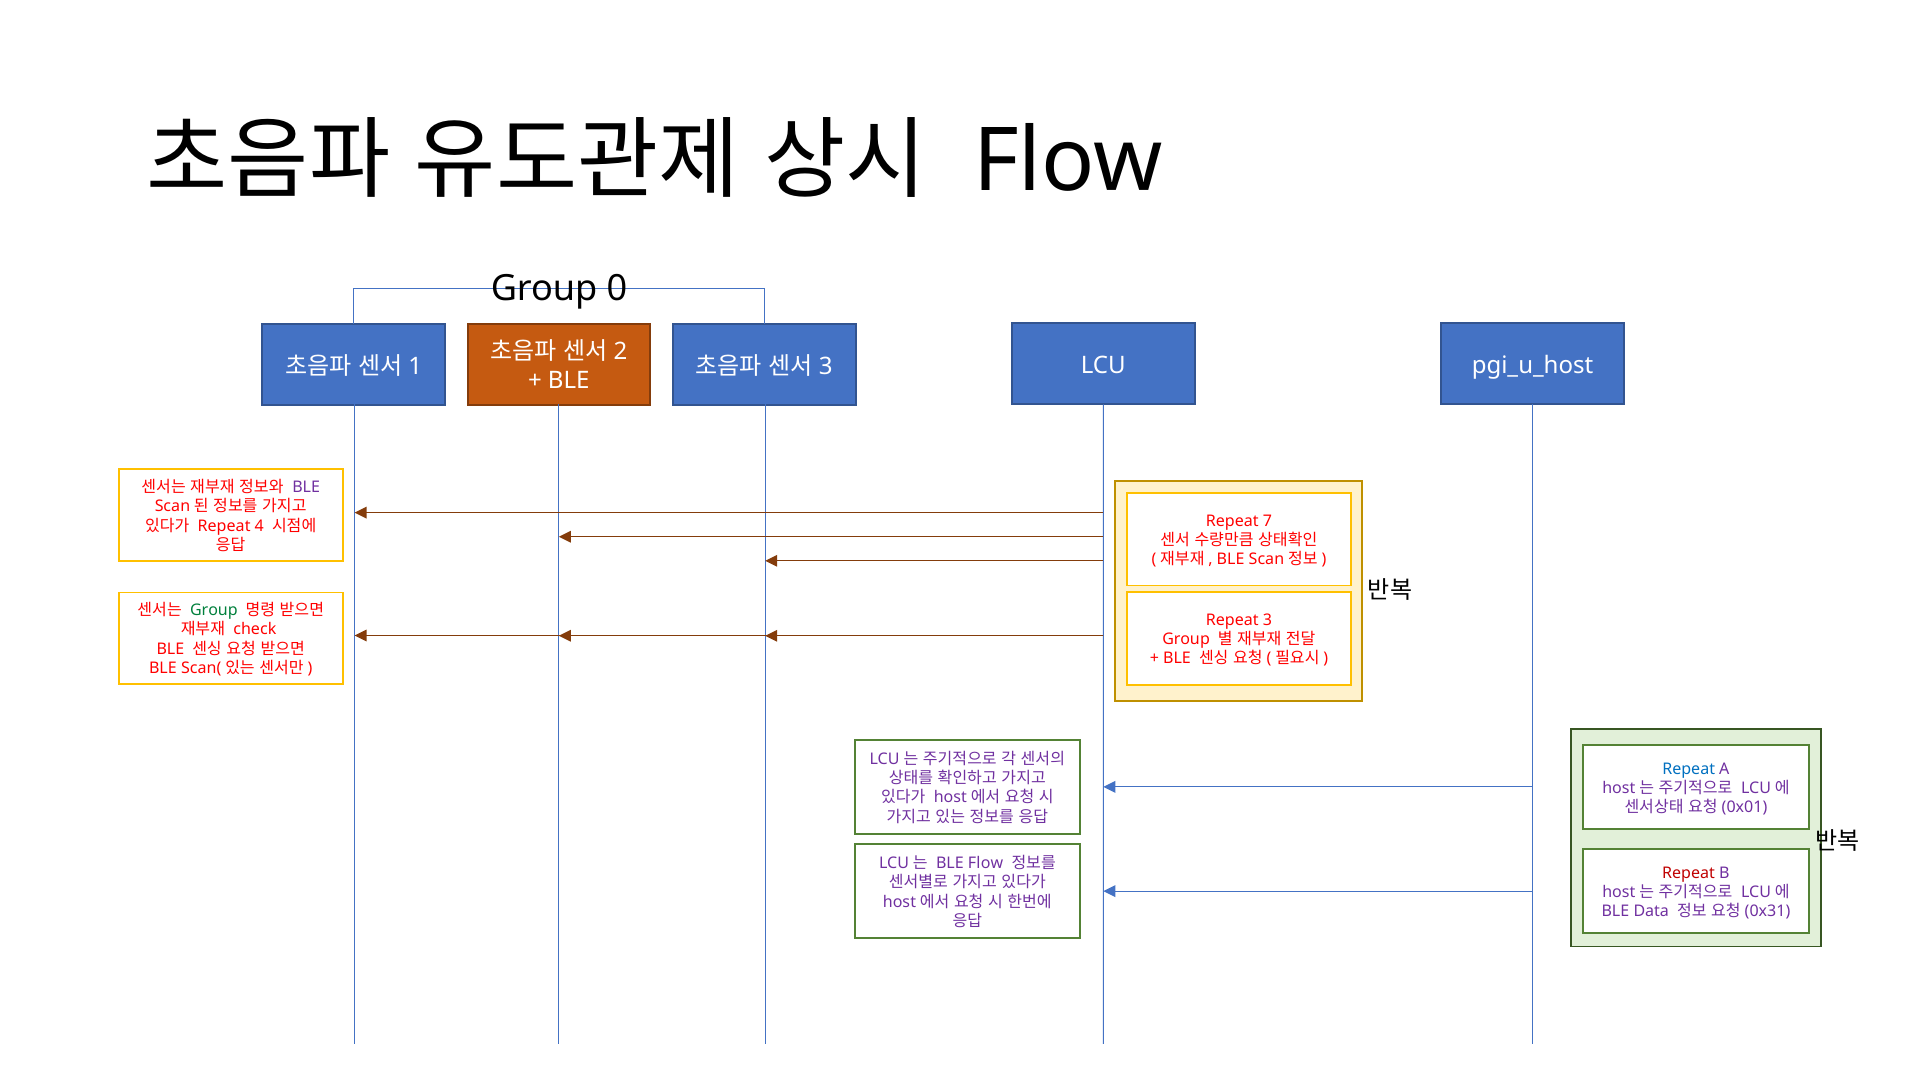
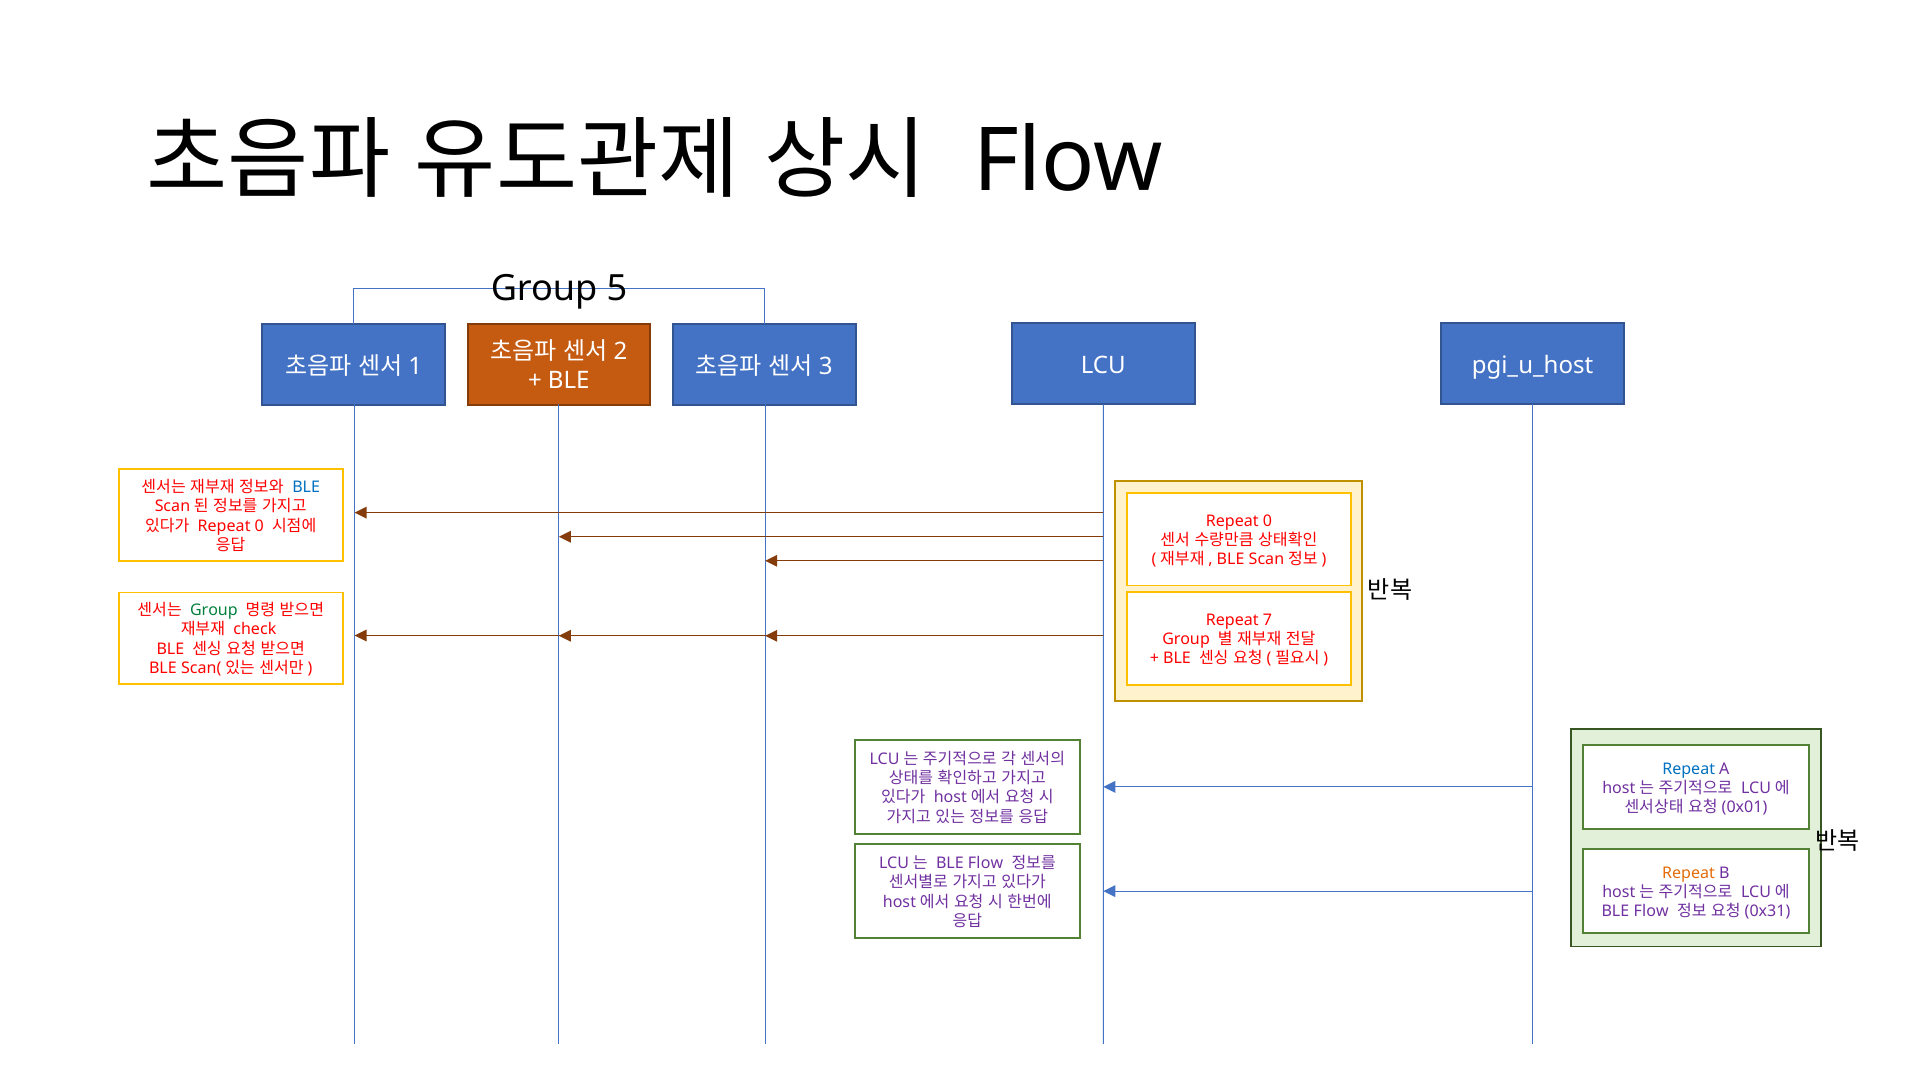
0: 0 -> 5
BLE at (306, 487) colour: purple -> blue
7 at (1267, 521): 7 -> 0
4 at (259, 526): 4 -> 0
3: 3 -> 7
Repeat at (1689, 873) colour: red -> orange
Data at (1651, 911): Data -> Flow
